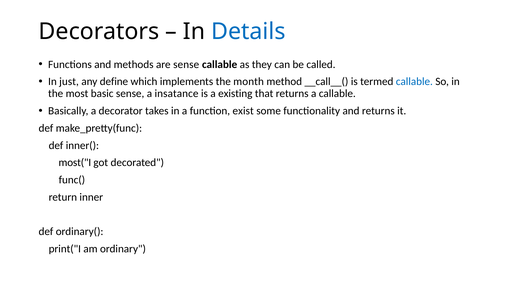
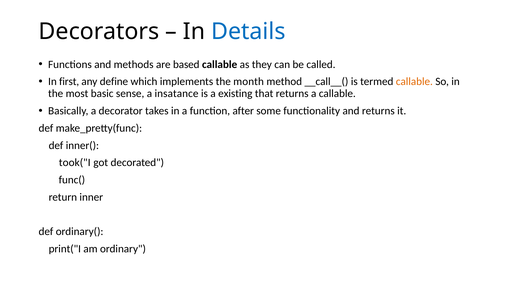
are sense: sense -> based
just: just -> first
callable at (414, 82) colour: blue -> orange
exist: exist -> after
most("I: most("I -> took("I
